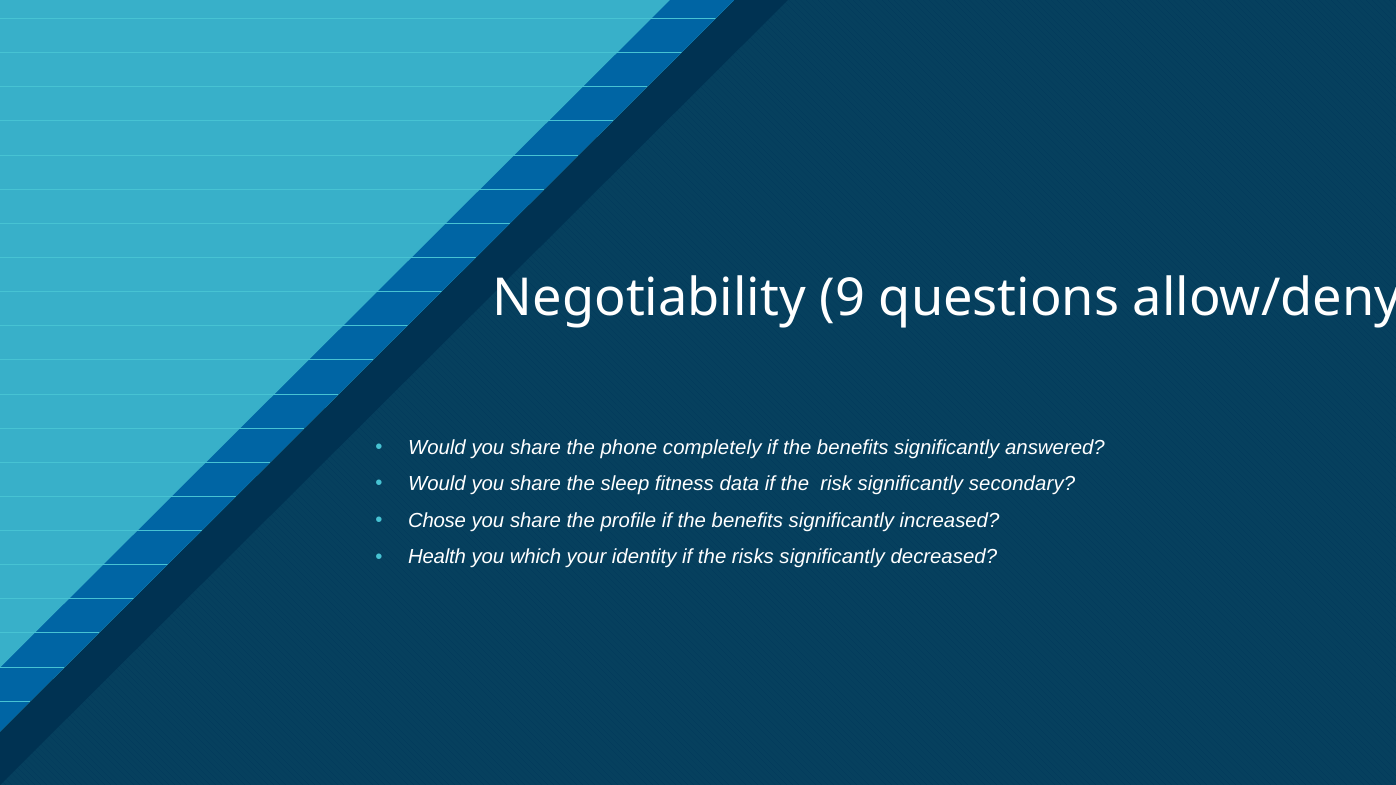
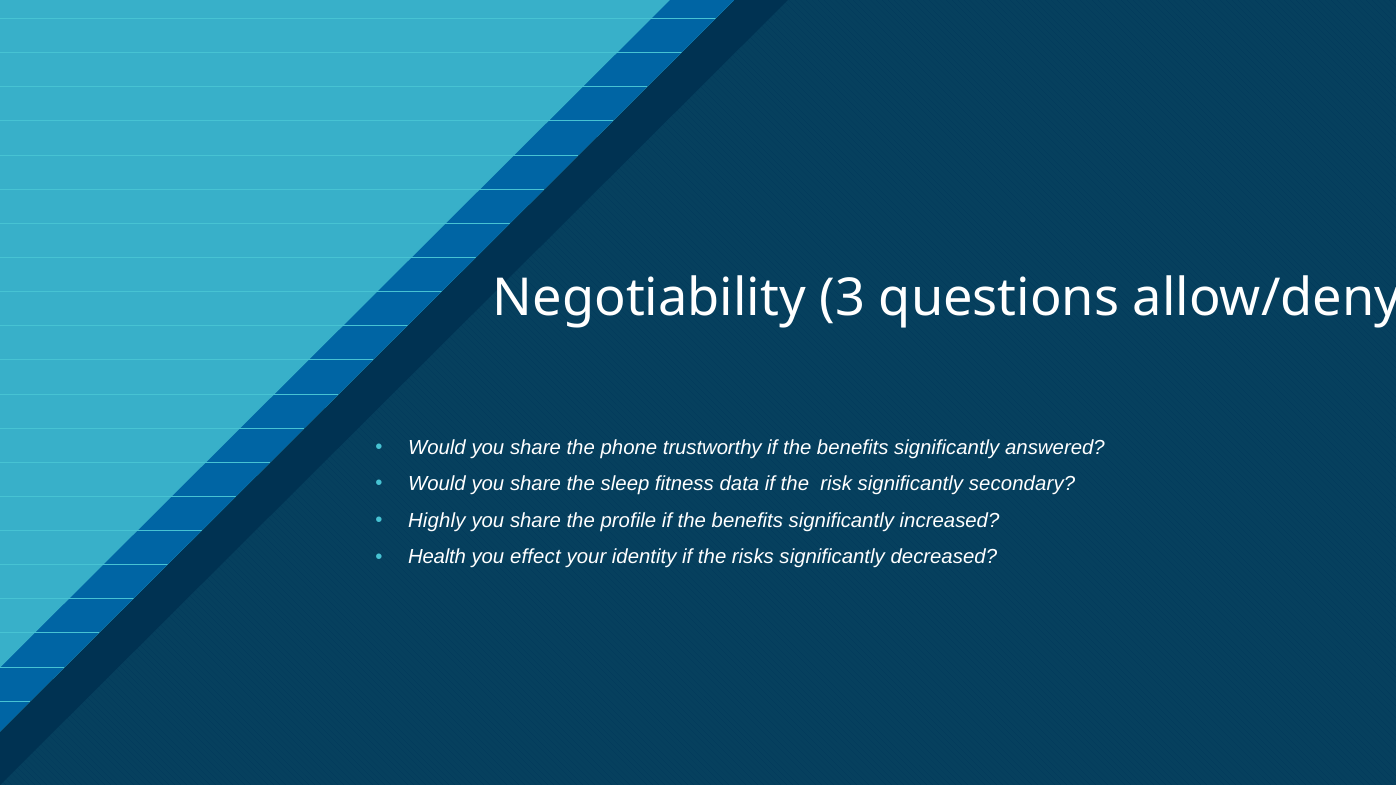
9: 9 -> 3
completely: completely -> trustworthy
Chose: Chose -> Highly
which: which -> effect
